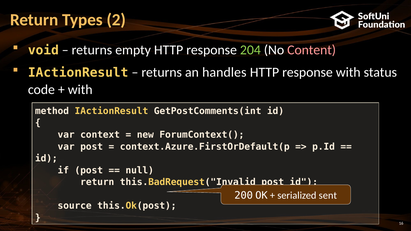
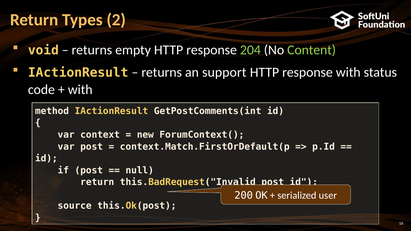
Content colour: pink -> light green
handles: handles -> support
context.Azure.FirstOrDefault(p: context.Azure.FirstOrDefault(p -> context.Match.FirstOrDefault(p
sent: sent -> user
